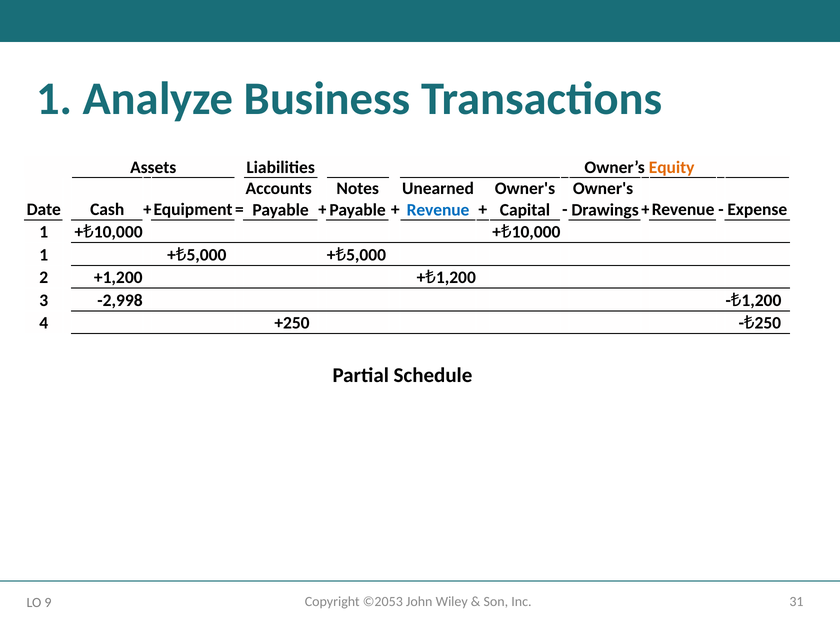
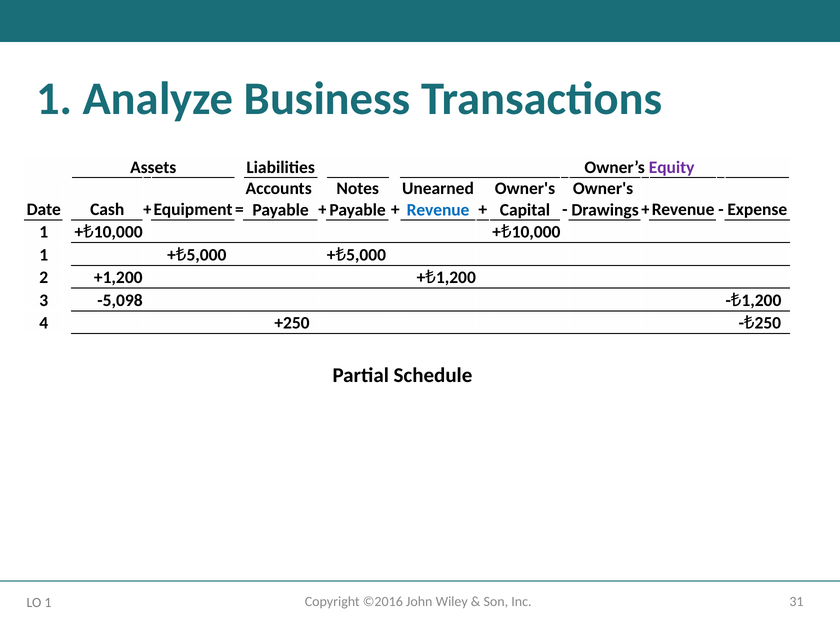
Equity colour: orange -> purple
-2,998: -2,998 -> -5,098
©2053: ©2053 -> ©2016
LO 9: 9 -> 1
